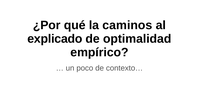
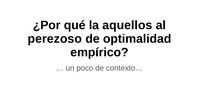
caminos: caminos -> aquellos
explicado: explicado -> perezoso
